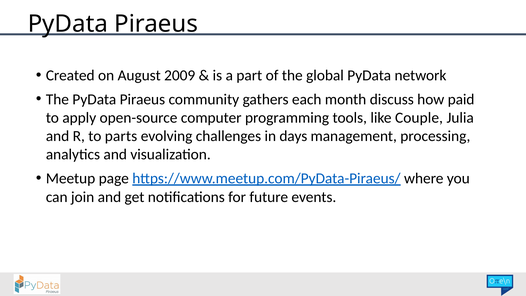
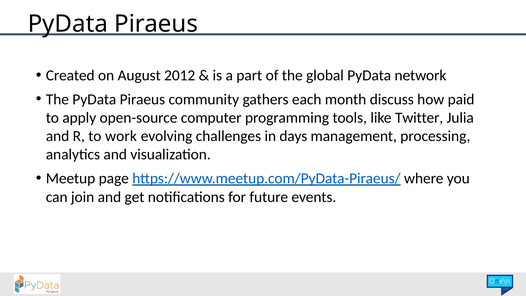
2009: 2009 -> 2012
Couple: Couple -> Twitter
parts: parts -> work
